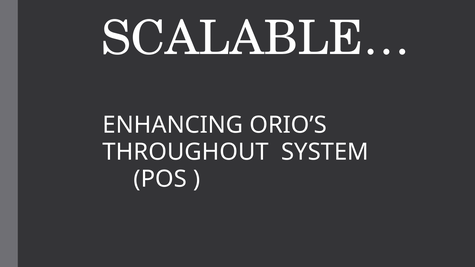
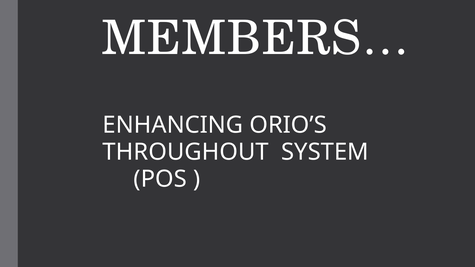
SCALABLE…: SCALABLE… -> MEMBERS…
